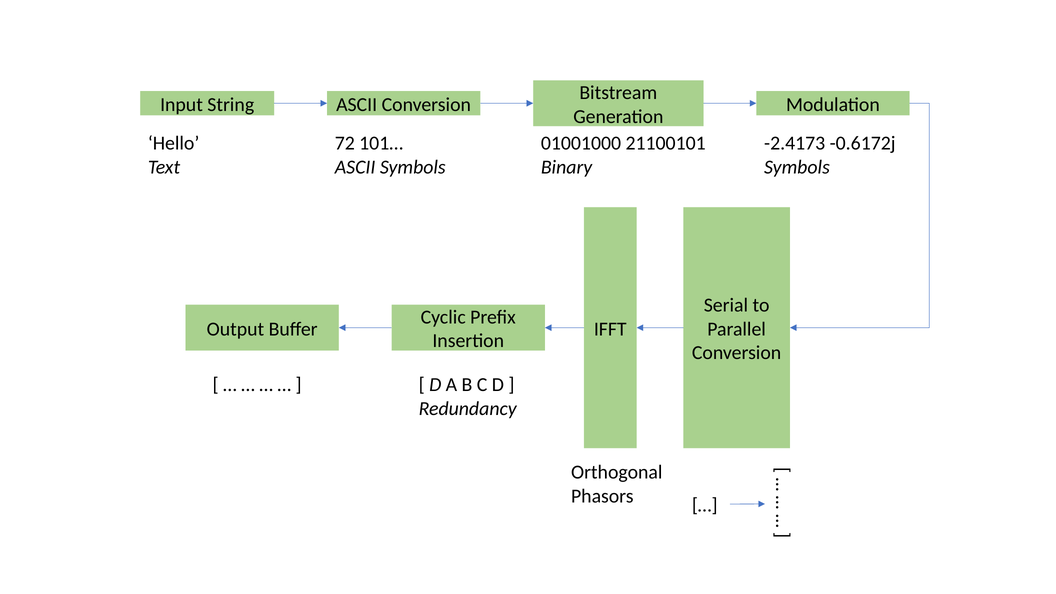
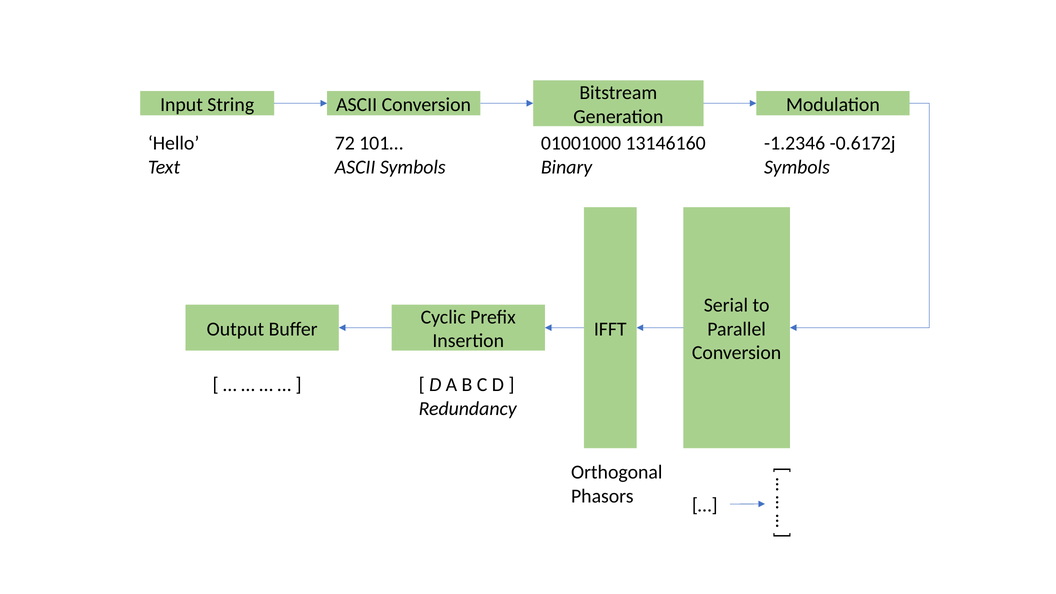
21100101: 21100101 -> 13146160
-2.4173: -2.4173 -> -1.2346
